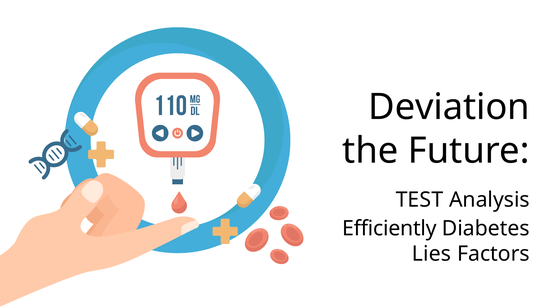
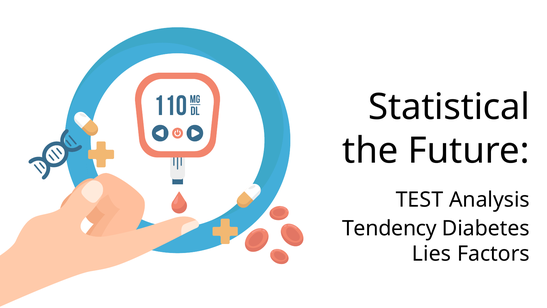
Deviation: Deviation -> Statistical
Efficiently: Efficiently -> Tendency
